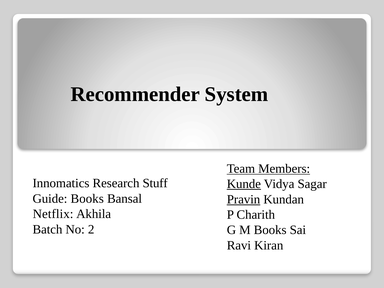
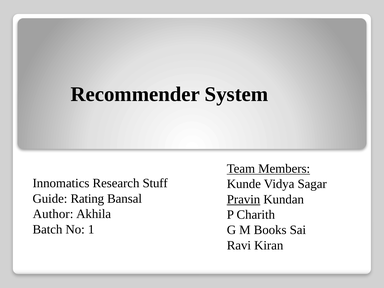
Kunde underline: present -> none
Guide Books: Books -> Rating
Netflix: Netflix -> Author
2: 2 -> 1
